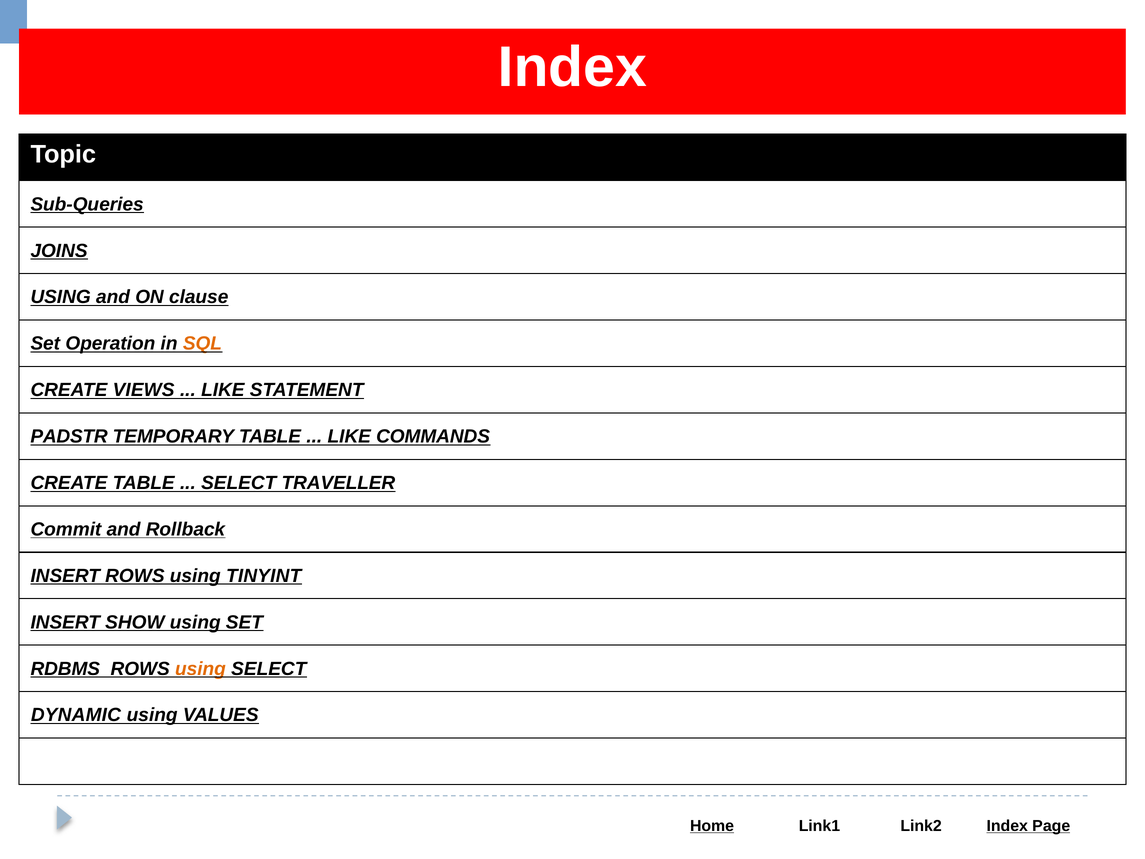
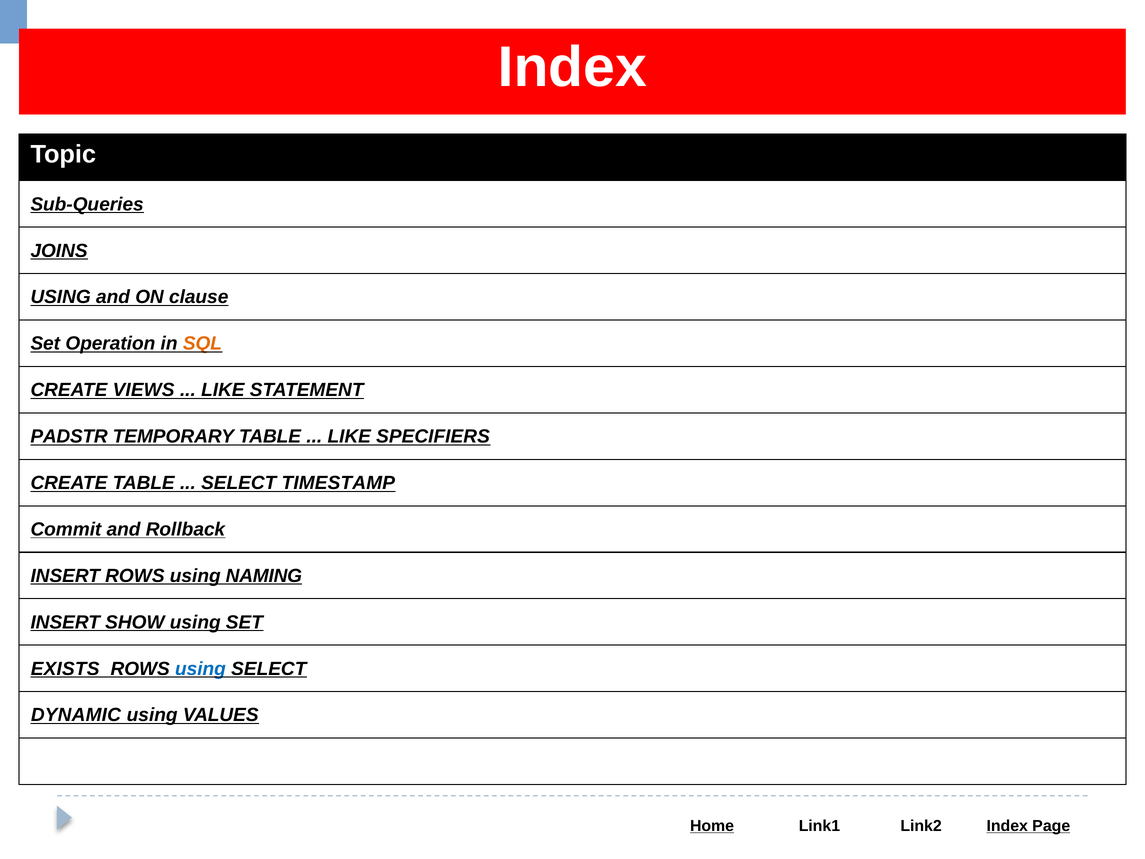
COMMANDS: COMMANDS -> SPECIFIERS
TRAVELLER: TRAVELLER -> TIMESTAMP
TINYINT: TINYINT -> NAMING
RDBMS: RDBMS -> EXISTS
using at (200, 669) colour: orange -> blue
